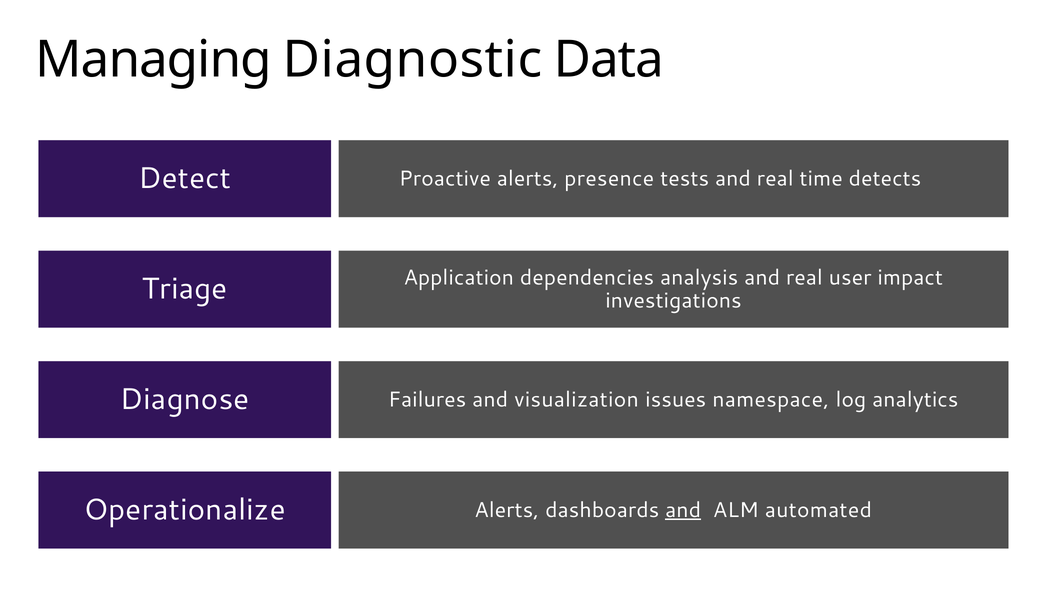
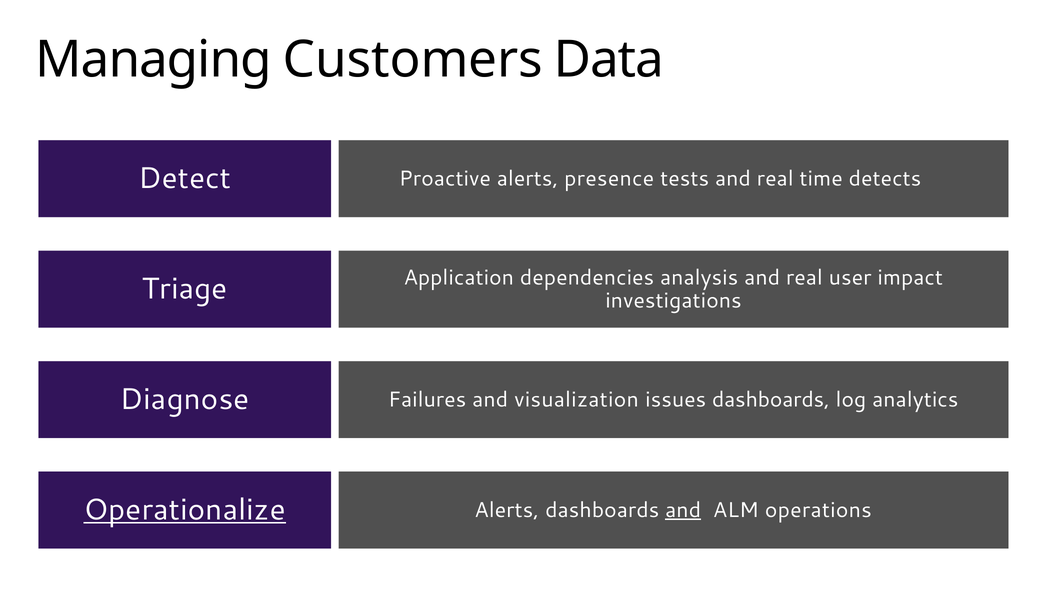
Diagnostic: Diagnostic -> Customers
issues namespace: namespace -> dashboards
Operationalize underline: none -> present
automated: automated -> operations
